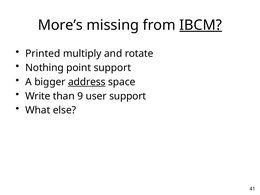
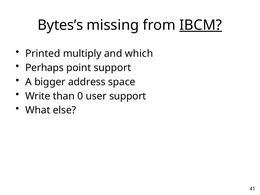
More’s: More’s -> Bytes’s
rotate: rotate -> which
Nothing: Nothing -> Perhaps
address underline: present -> none
9: 9 -> 0
